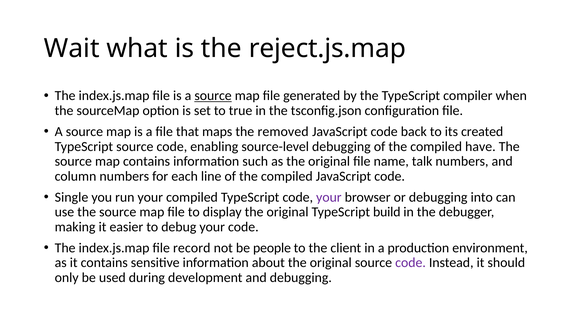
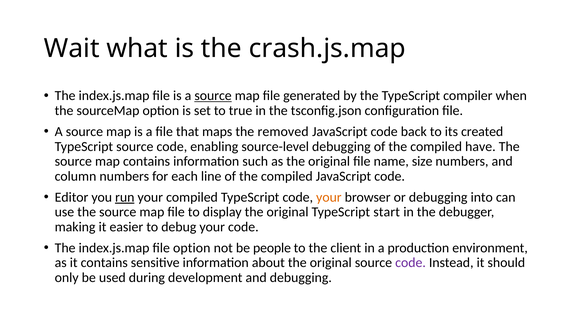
reject.js.map: reject.js.map -> crash.js.map
talk: talk -> size
Single: Single -> Editor
run underline: none -> present
your at (329, 197) colour: purple -> orange
build: build -> start
file record: record -> option
